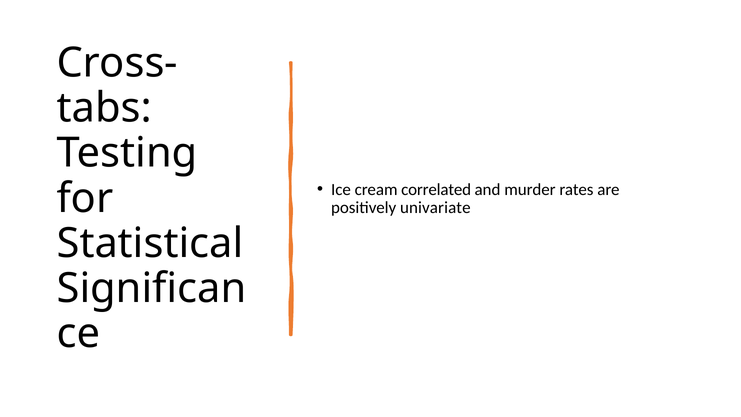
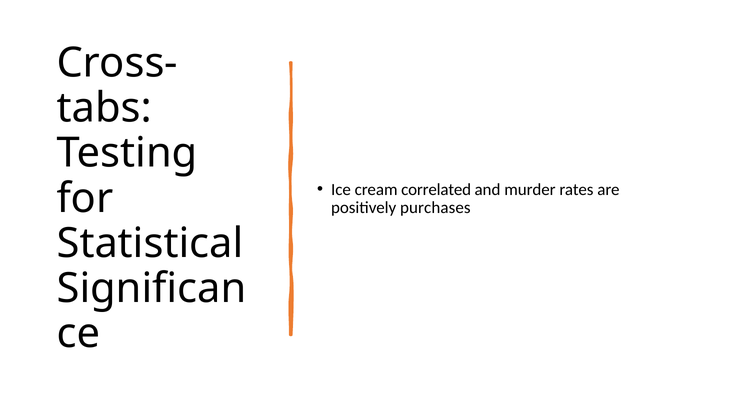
univariate: univariate -> purchases
